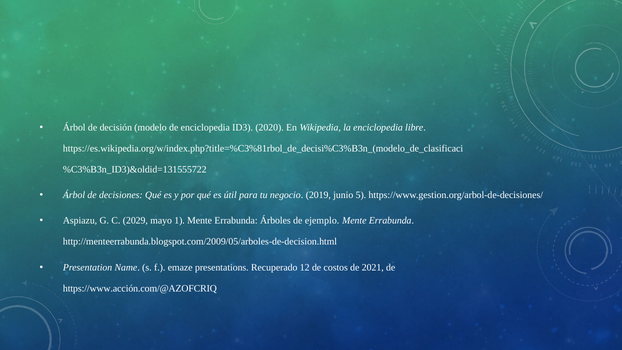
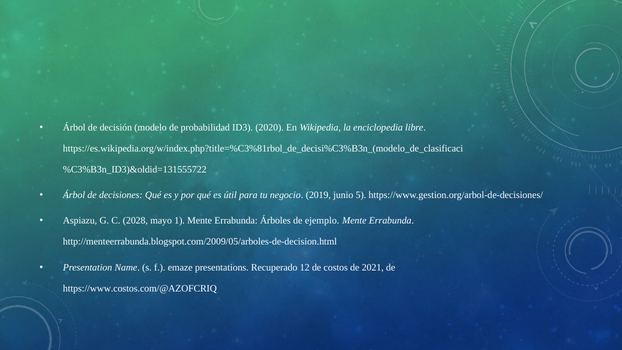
de enciclopedia: enciclopedia -> probabilidad
2029: 2029 -> 2028
https://www.acción.com/@AZOFCRIQ: https://www.acción.com/@AZOFCRIQ -> https://www.costos.com/@AZOFCRIQ
